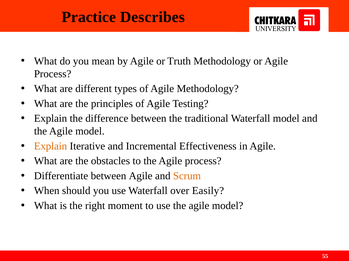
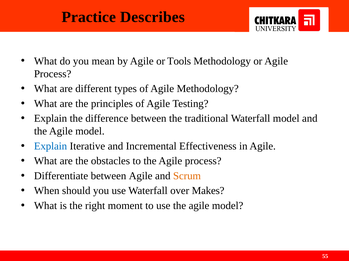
Truth: Truth -> Tools
Explain at (51, 147) colour: orange -> blue
Easily: Easily -> Makes
